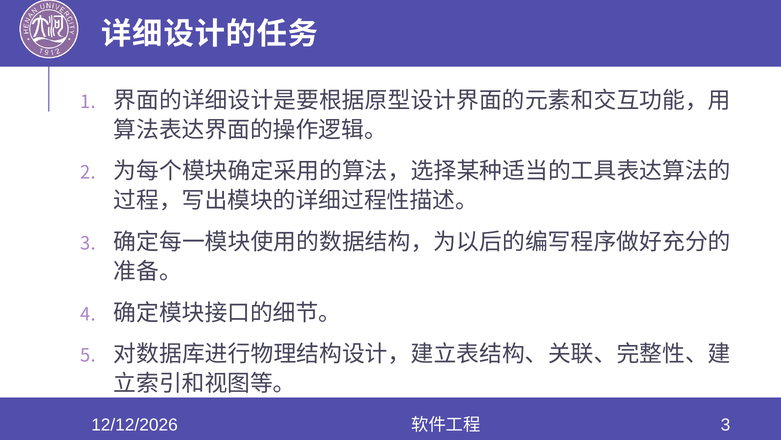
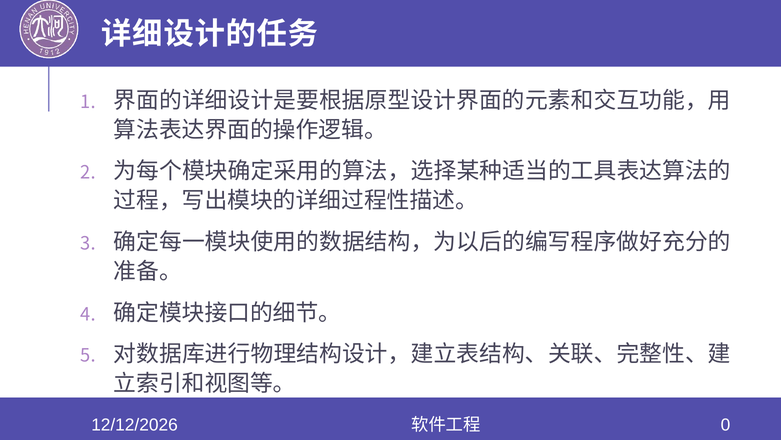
3 at (725, 425): 3 -> 0
